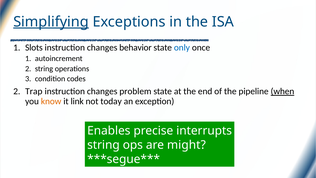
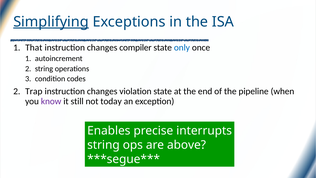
Slots: Slots -> That
behavior: behavior -> compiler
problem: problem -> violation
when underline: present -> none
know colour: orange -> purple
link: link -> still
might: might -> above
